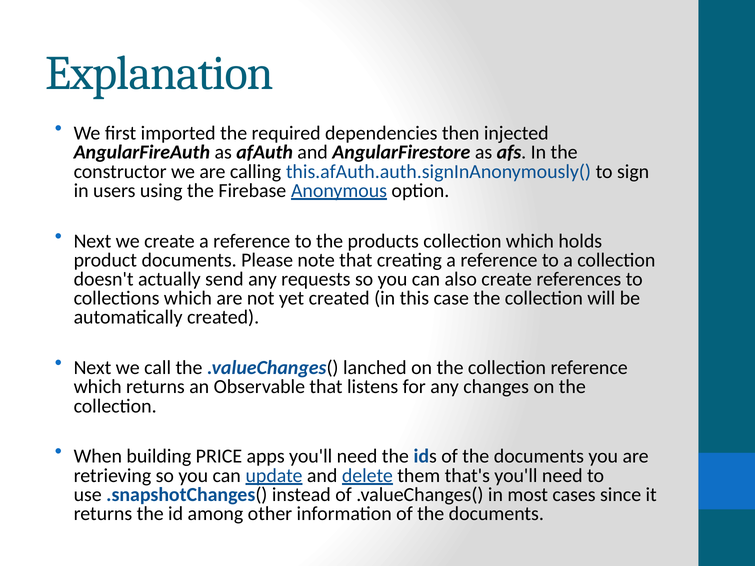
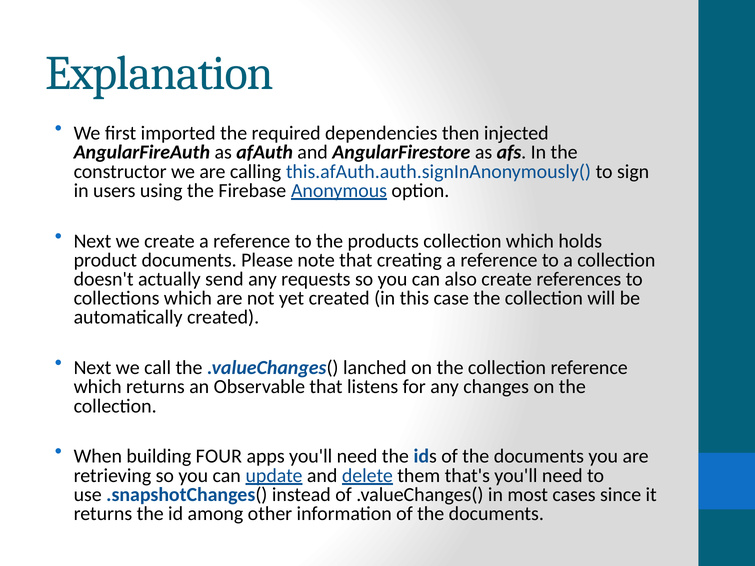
PRICE: PRICE -> FOUR
